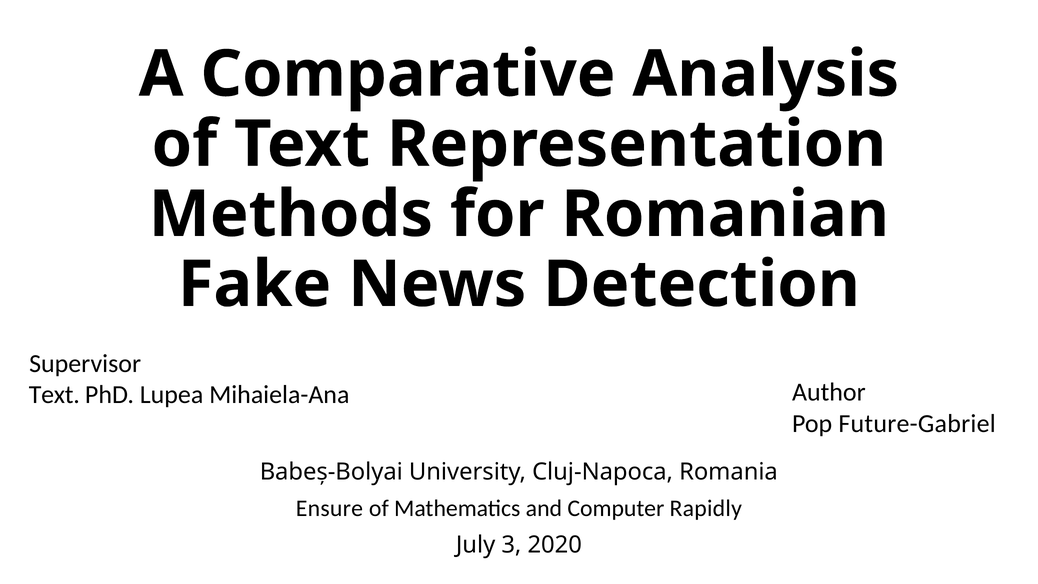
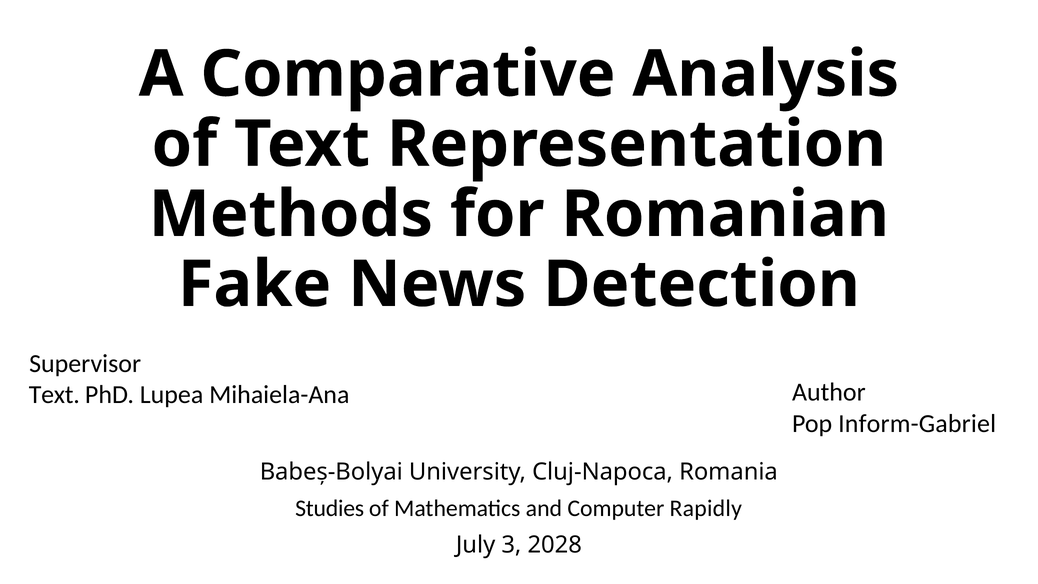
Future-Gabriel: Future-Gabriel -> Inform-Gabriel
Ensure: Ensure -> Studies
2020: 2020 -> 2028
